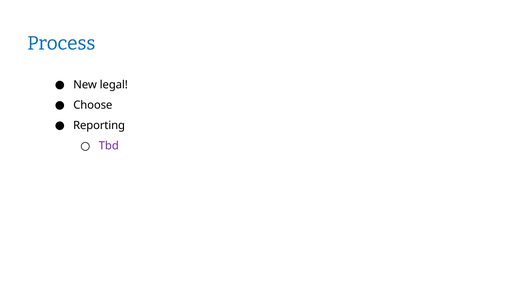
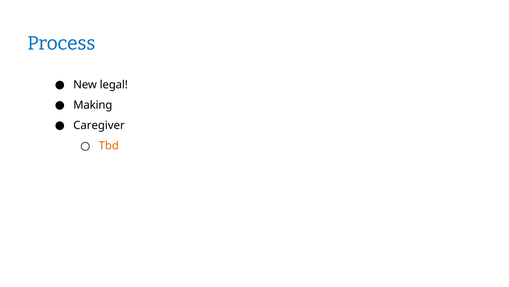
Choose: Choose -> Making
Reporting: Reporting -> Caregiver
Tbd colour: purple -> orange
